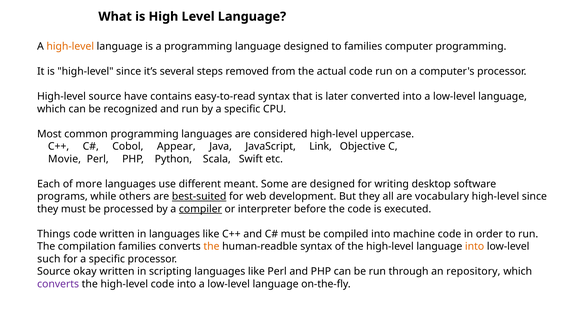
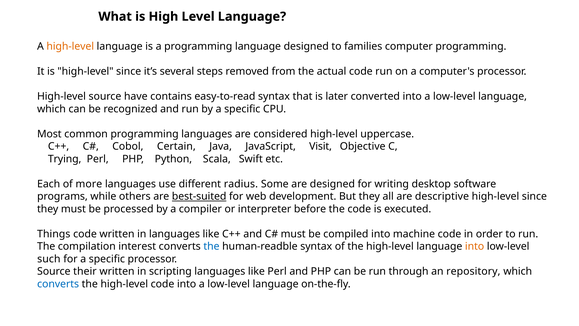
Appear: Appear -> Certain
Link: Link -> Visit
Movie: Movie -> Trying
meant: meant -> radius
vocabulary: vocabulary -> descriptive
compiler underline: present -> none
compilation families: families -> interest
the at (211, 246) colour: orange -> blue
okay: okay -> their
converts at (58, 284) colour: purple -> blue
